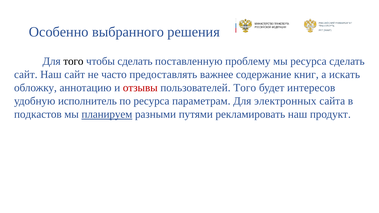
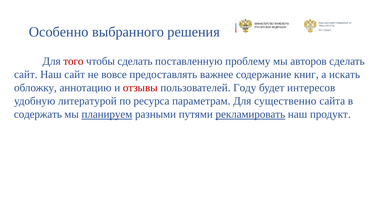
того at (73, 61) colour: black -> red
мы ресурса: ресурса -> авторов
часто: часто -> вовсе
пользователей Того: Того -> Году
исполнитель: исполнитель -> литературой
электронных: электронных -> существенно
подкастов: подкастов -> содержать
рекламировать underline: none -> present
